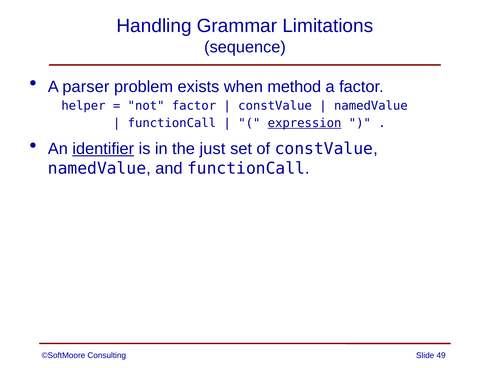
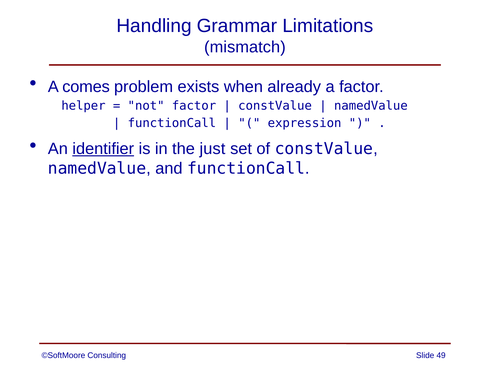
sequence: sequence -> mismatch
parser: parser -> comes
method: method -> already
expression underline: present -> none
